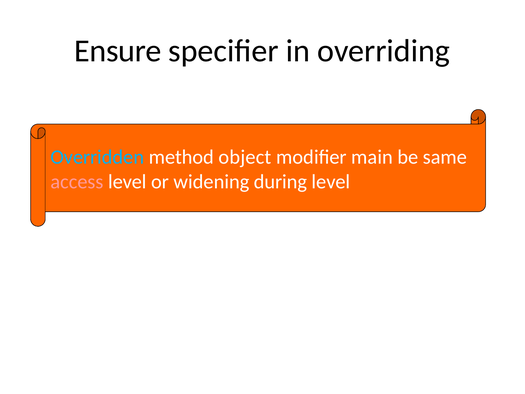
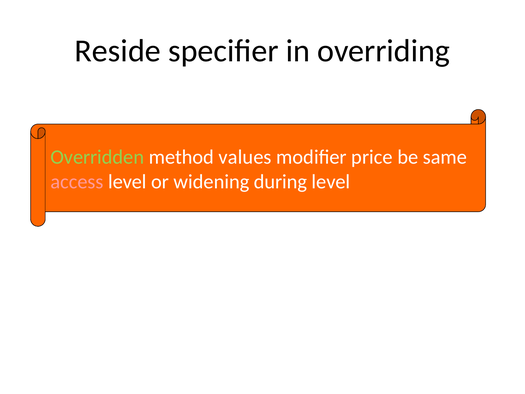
Ensure: Ensure -> Reside
Overridden colour: light blue -> light green
object: object -> values
main: main -> price
